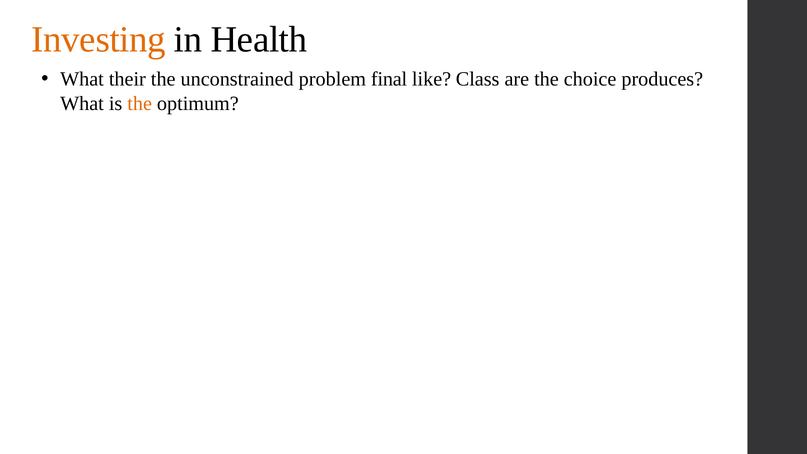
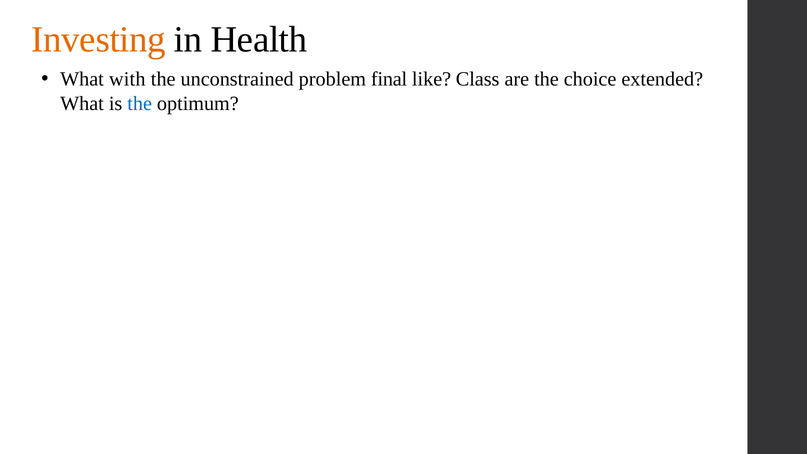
their: their -> with
produces: produces -> extended
the at (140, 103) colour: orange -> blue
